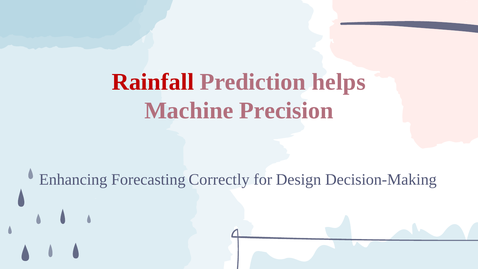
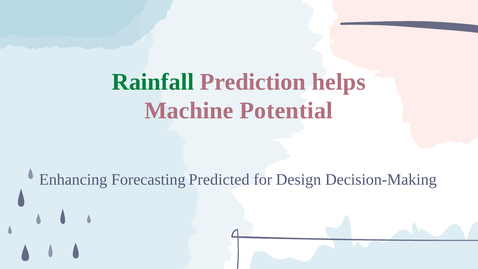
Rainfall colour: red -> green
Precision: Precision -> Potential
Correctly: Correctly -> Predicted
